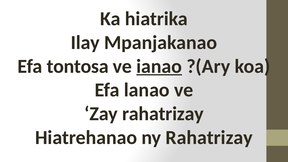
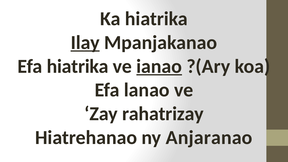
Ilay underline: none -> present
Efa tontosa: tontosa -> hiatrika
ny Rahatrizay: Rahatrizay -> Anjaranao
